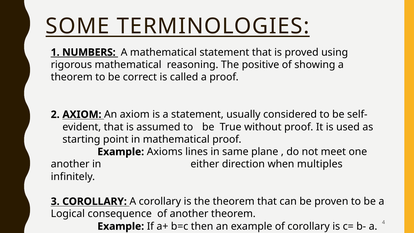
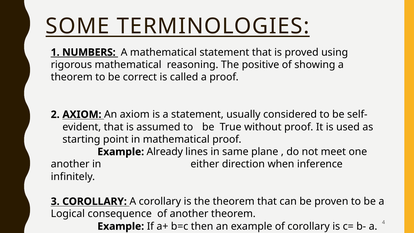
Axioms: Axioms -> Already
multiples: multiples -> inference
